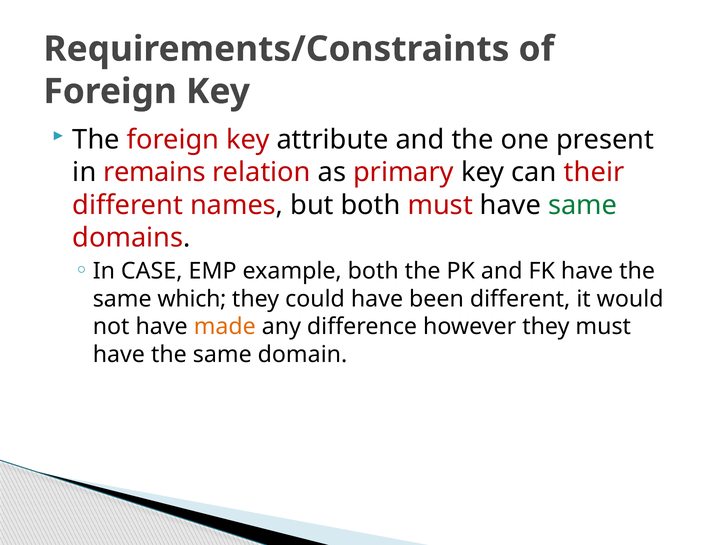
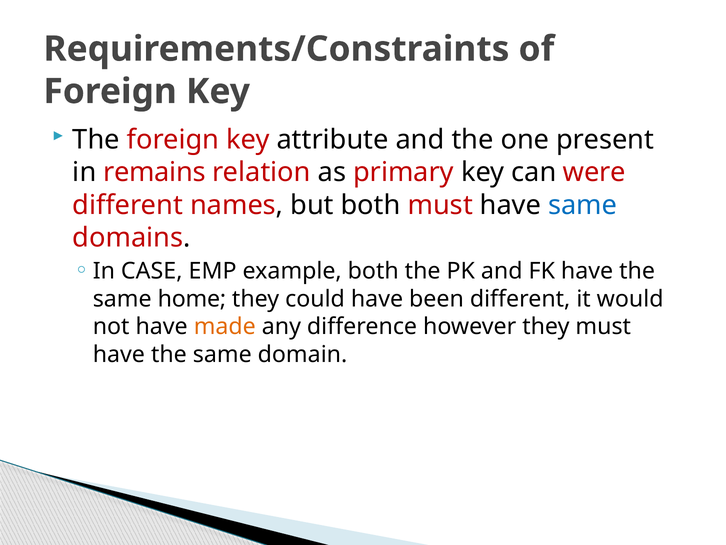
their: their -> were
same at (583, 205) colour: green -> blue
which: which -> home
